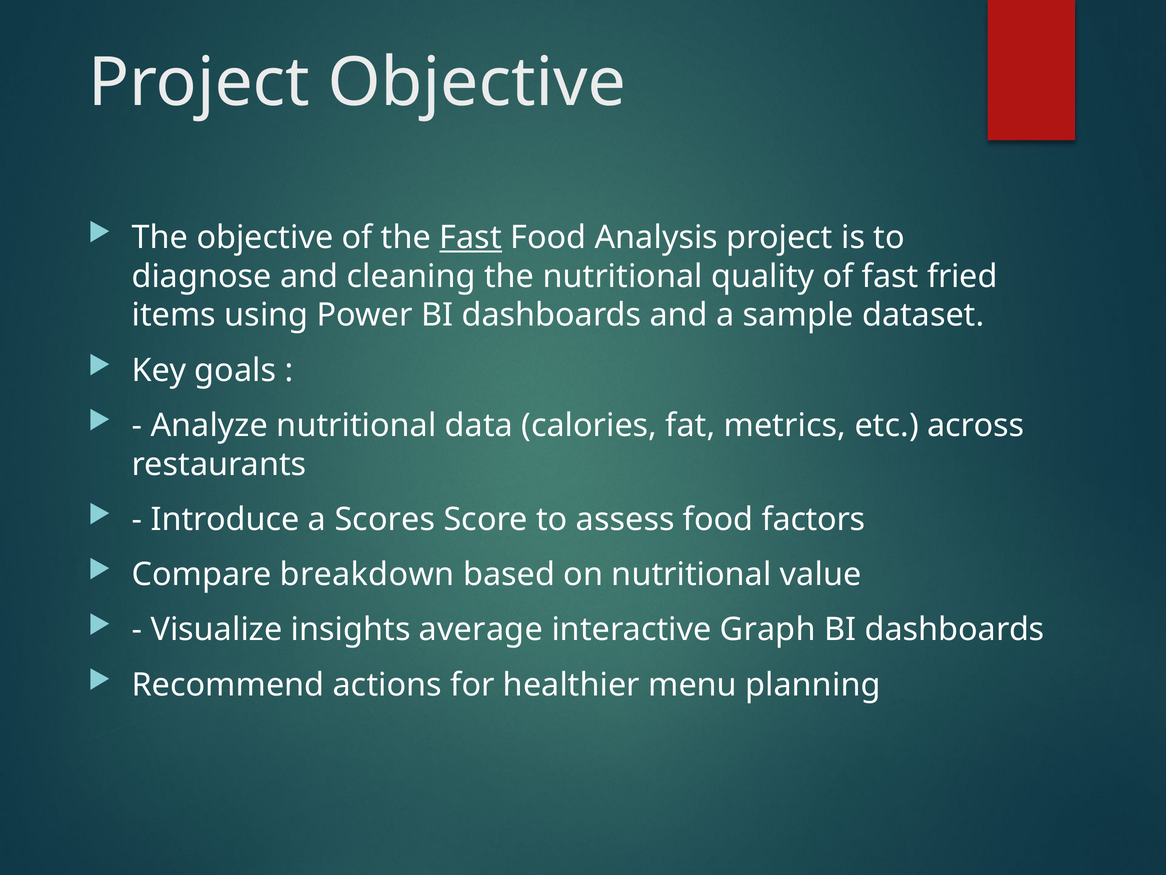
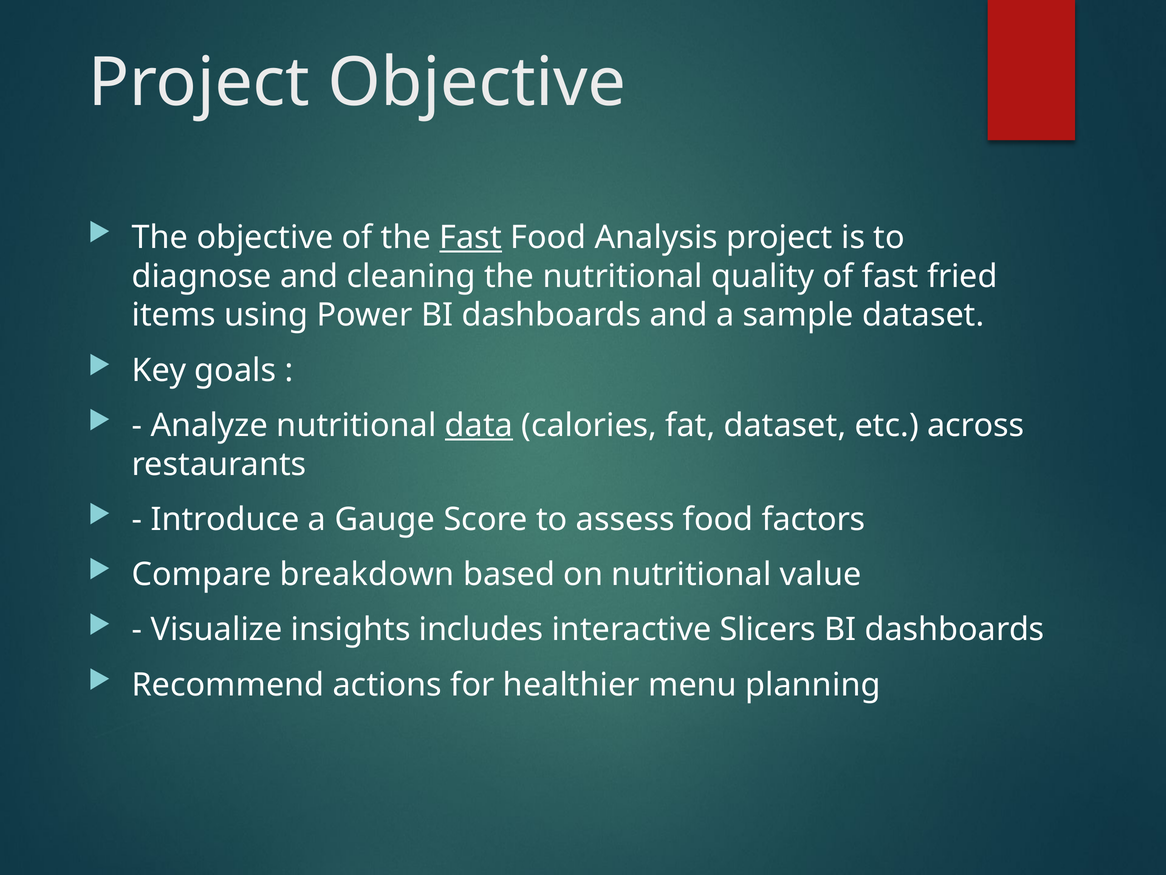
data underline: none -> present
fat metrics: metrics -> dataset
Scores: Scores -> Gauge
average: average -> includes
Graph: Graph -> Slicers
